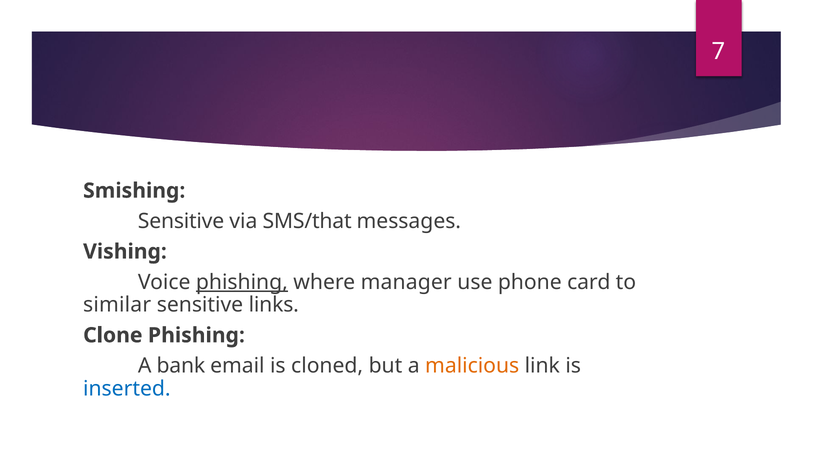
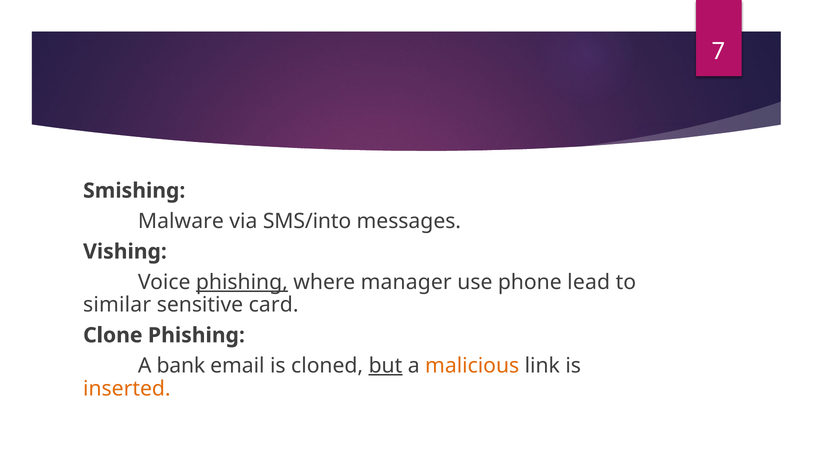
Sensitive at (181, 221): Sensitive -> Malware
SMS/that: SMS/that -> SMS/into
card: card -> lead
links: links -> card
but underline: none -> present
inserted colour: blue -> orange
